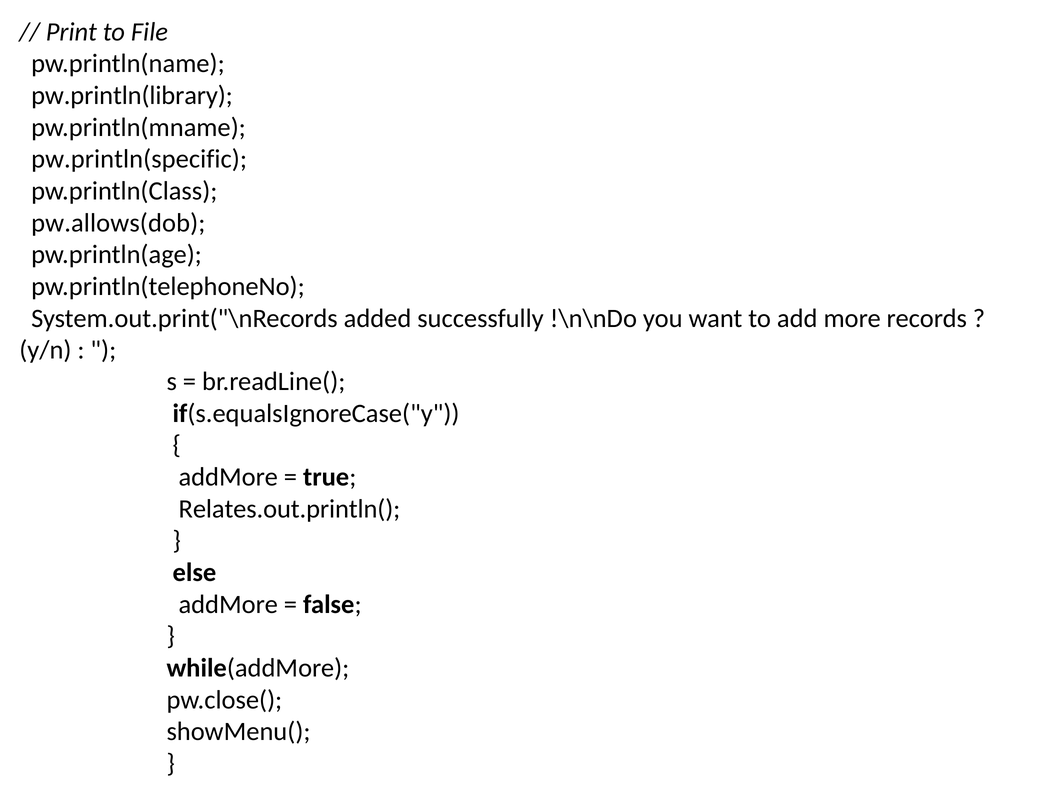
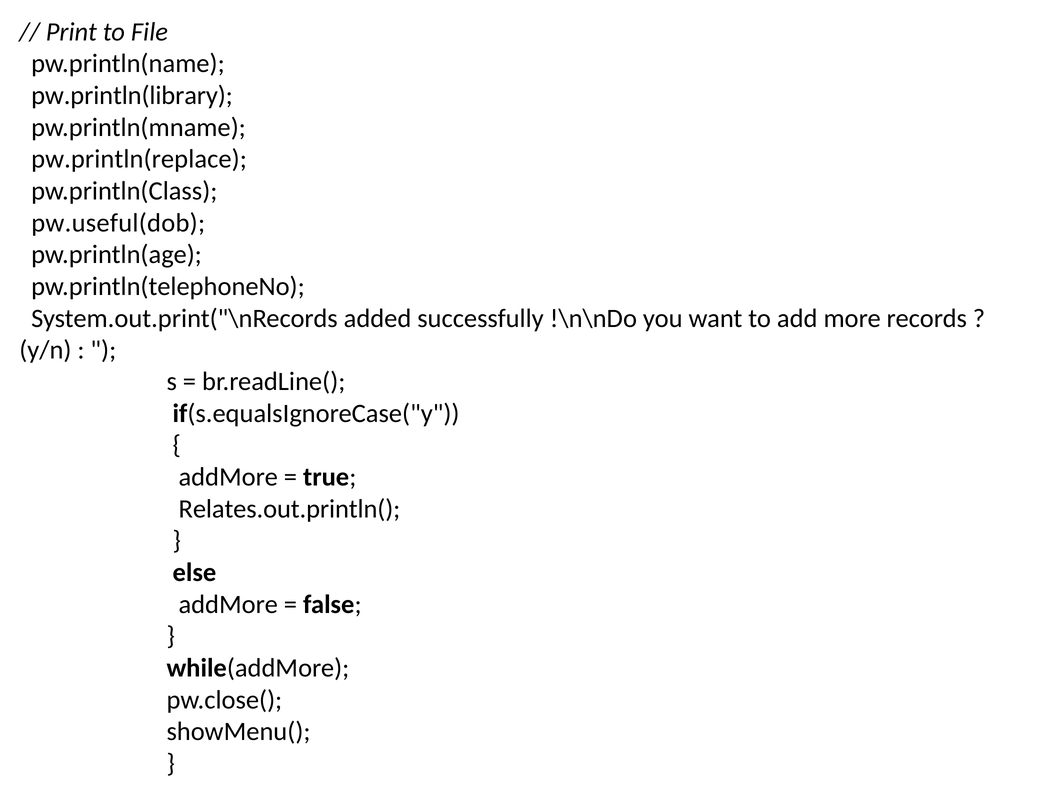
pw.println(specific: pw.println(specific -> pw.println(replace
pw.allows(dob: pw.allows(dob -> pw.useful(dob
